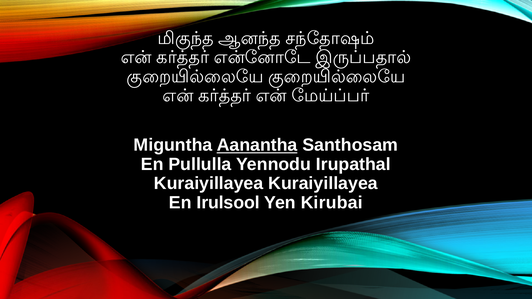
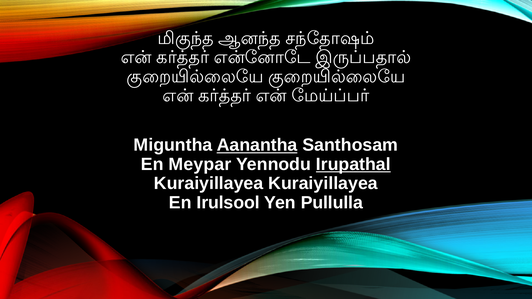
Pullulla: Pullulla -> Meypar
Irupathal underline: none -> present
Kirubai: Kirubai -> Pullulla
